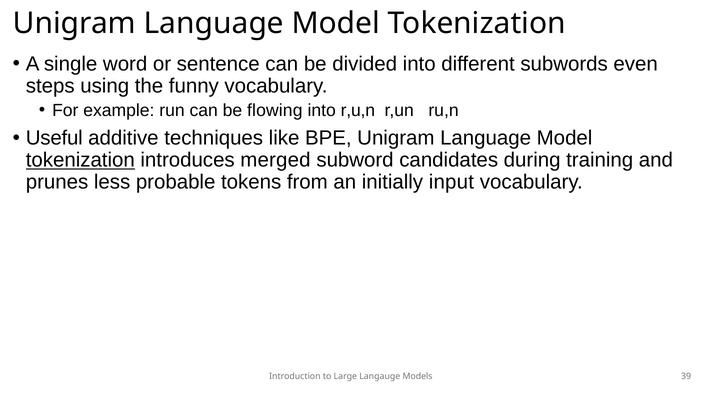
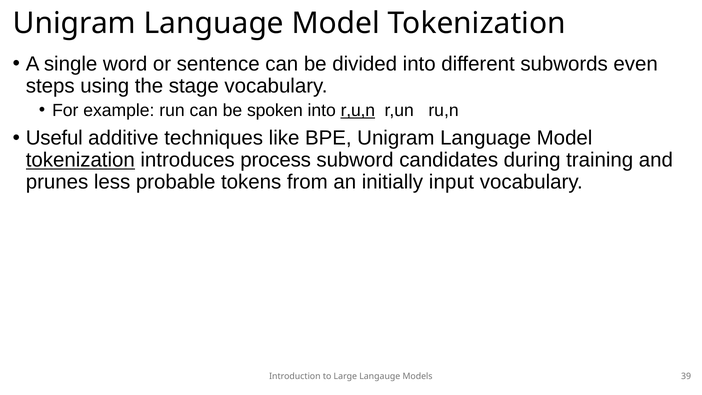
funny: funny -> stage
flowing: flowing -> spoken
r,u,n underline: none -> present
merged: merged -> process
